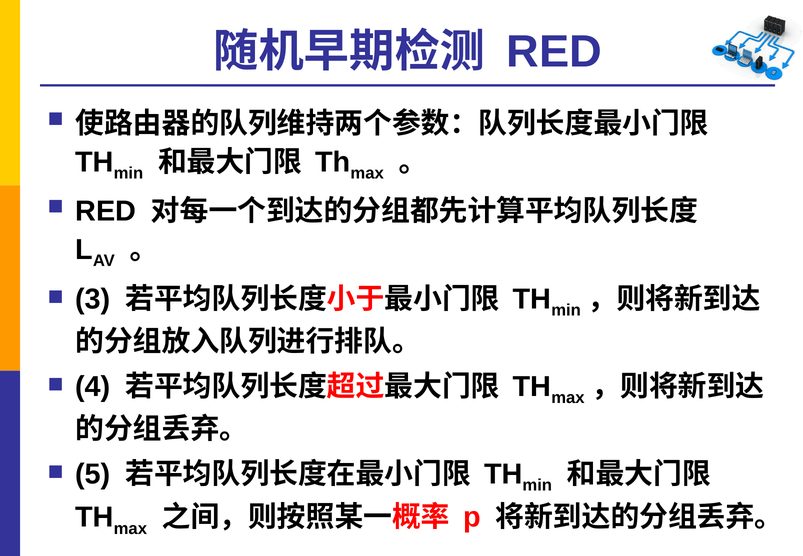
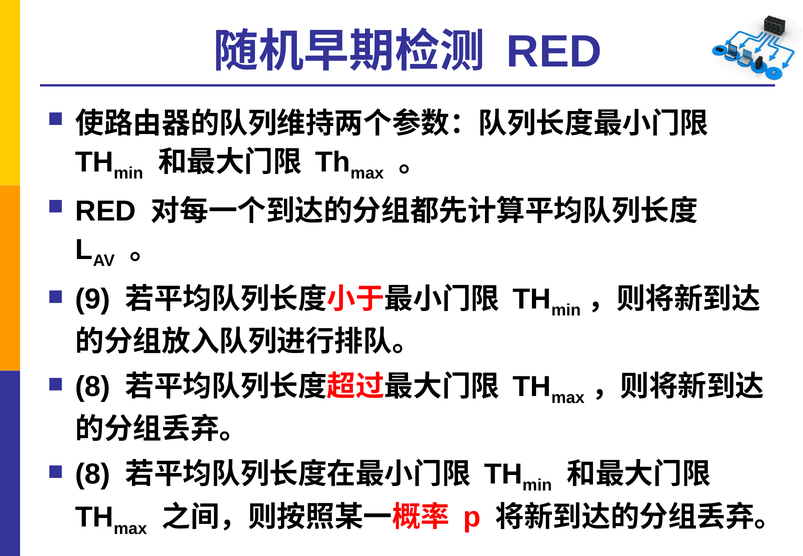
3: 3 -> 9
4 at (93, 386): 4 -> 8
5 at (93, 474): 5 -> 8
